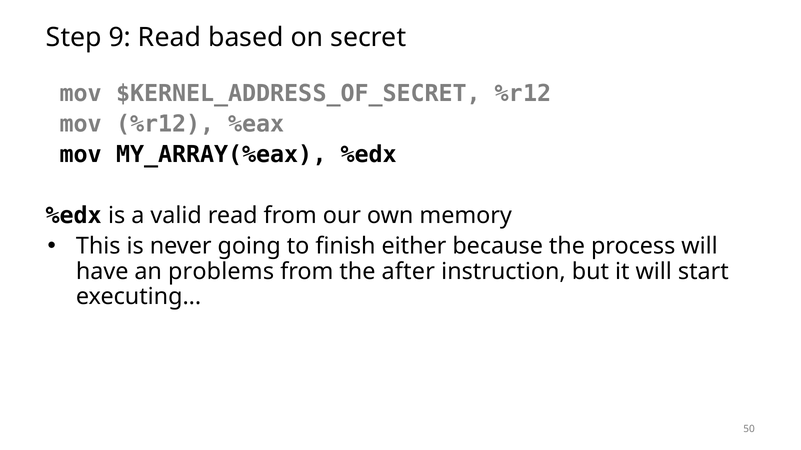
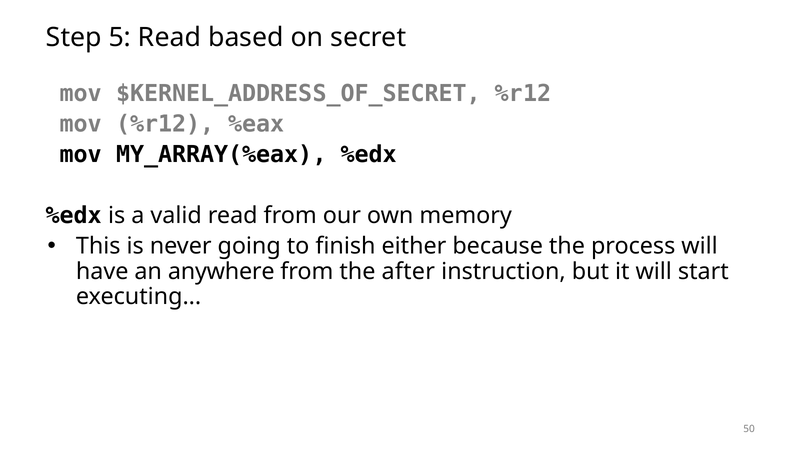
9: 9 -> 5
problems: problems -> anywhere
